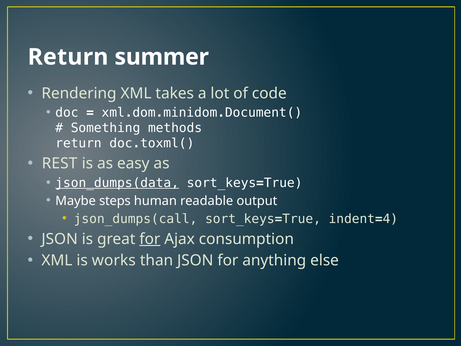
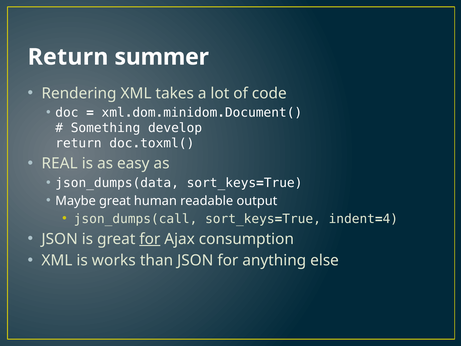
methods: methods -> develop
REST: REST -> REAL
json_dumps(data underline: present -> none
Maybe steps: steps -> great
